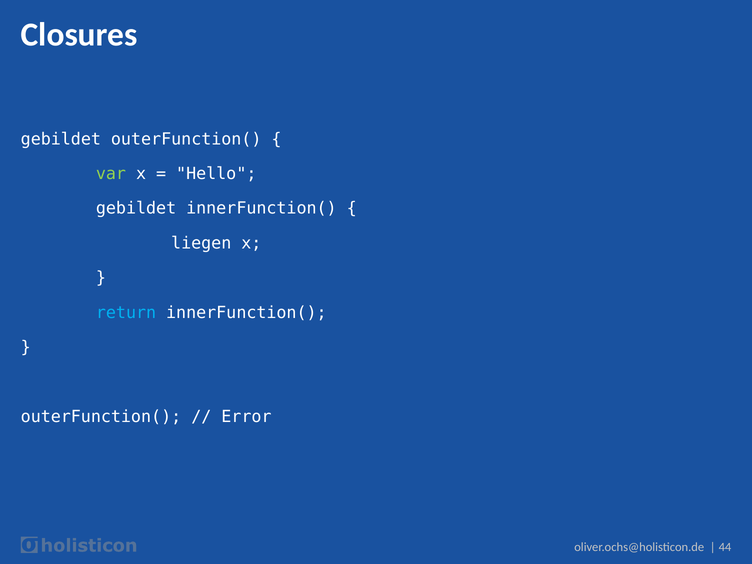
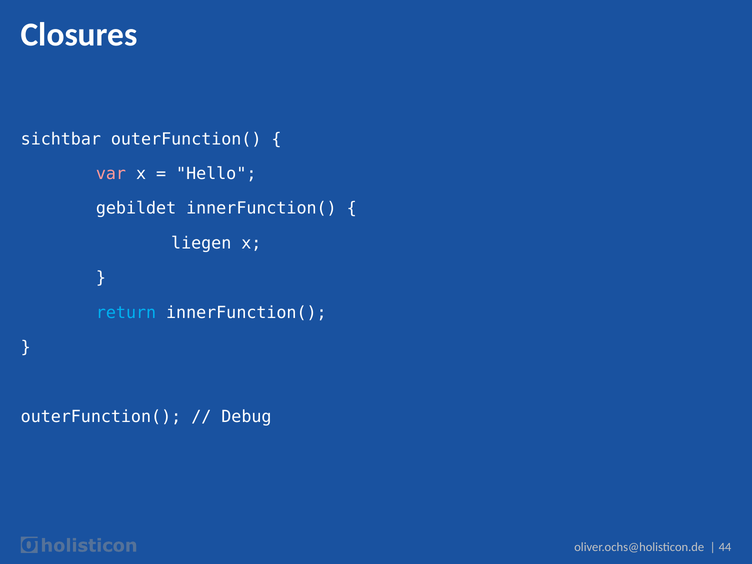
gebildet at (61, 139): gebildet -> sichtbar
var colour: light green -> pink
Error: Error -> Debug
